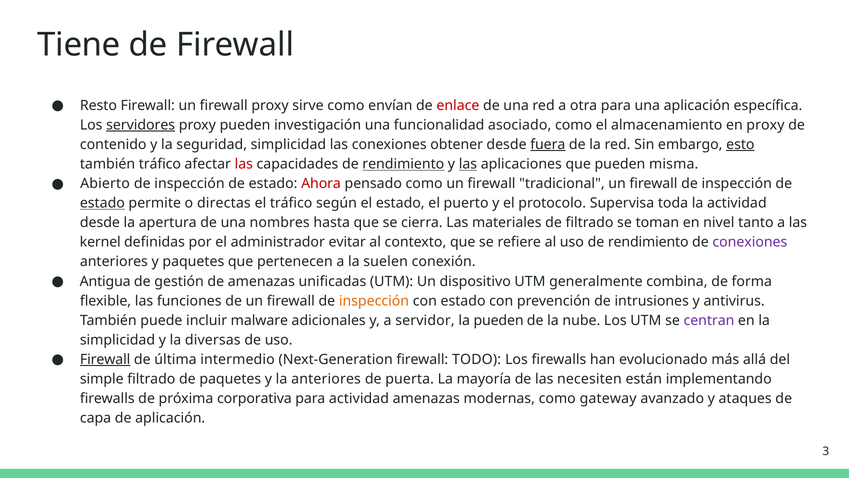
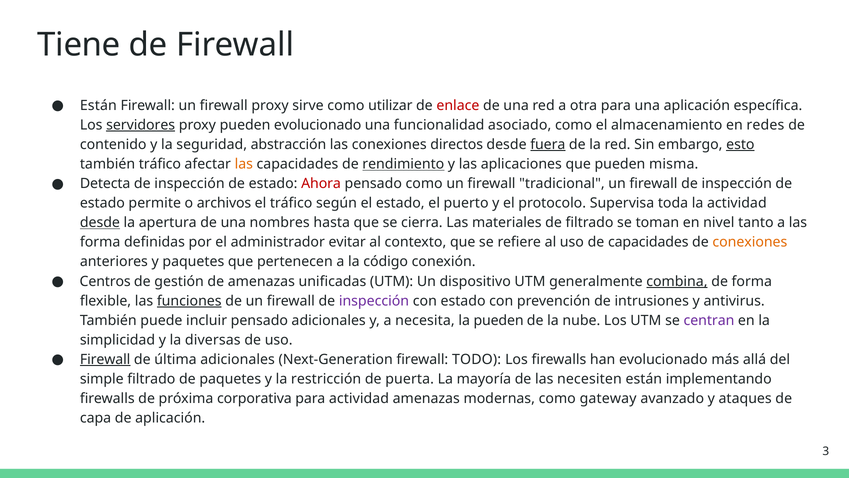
Resto at (98, 105): Resto -> Están
envían: envían -> utilizar
pueden investigación: investigación -> evolucionado
en proxy: proxy -> redes
seguridad simplicidad: simplicidad -> abstracción
obtener: obtener -> directos
las at (244, 164) colour: red -> orange
las at (468, 164) underline: present -> none
Abierto: Abierto -> Detecta
estado at (102, 203) underline: present -> none
directas: directas -> archivos
desde at (100, 223) underline: none -> present
kernel at (100, 242): kernel -> forma
uso de rendimiento: rendimiento -> capacidades
conexiones at (750, 242) colour: purple -> orange
suelen: suelen -> código
Antigua: Antigua -> Centros
combina underline: none -> present
funciones underline: none -> present
inspección at (374, 301) colour: orange -> purple
incluir malware: malware -> pensado
servidor: servidor -> necesita
última intermedio: intermedio -> adicionales
la anteriores: anteriores -> restricción
